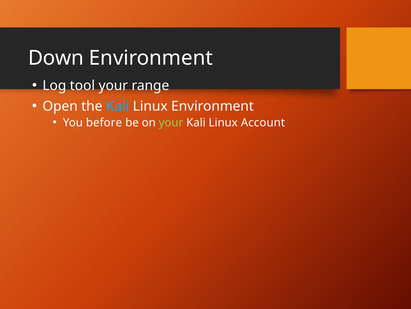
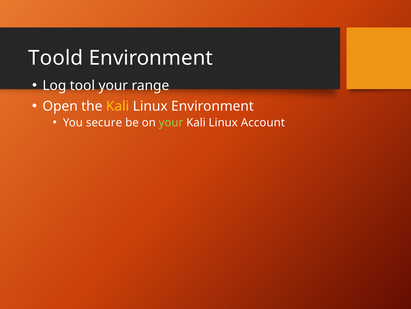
Down: Down -> Toold
Kali at (118, 106) colour: light blue -> yellow
before: before -> secure
